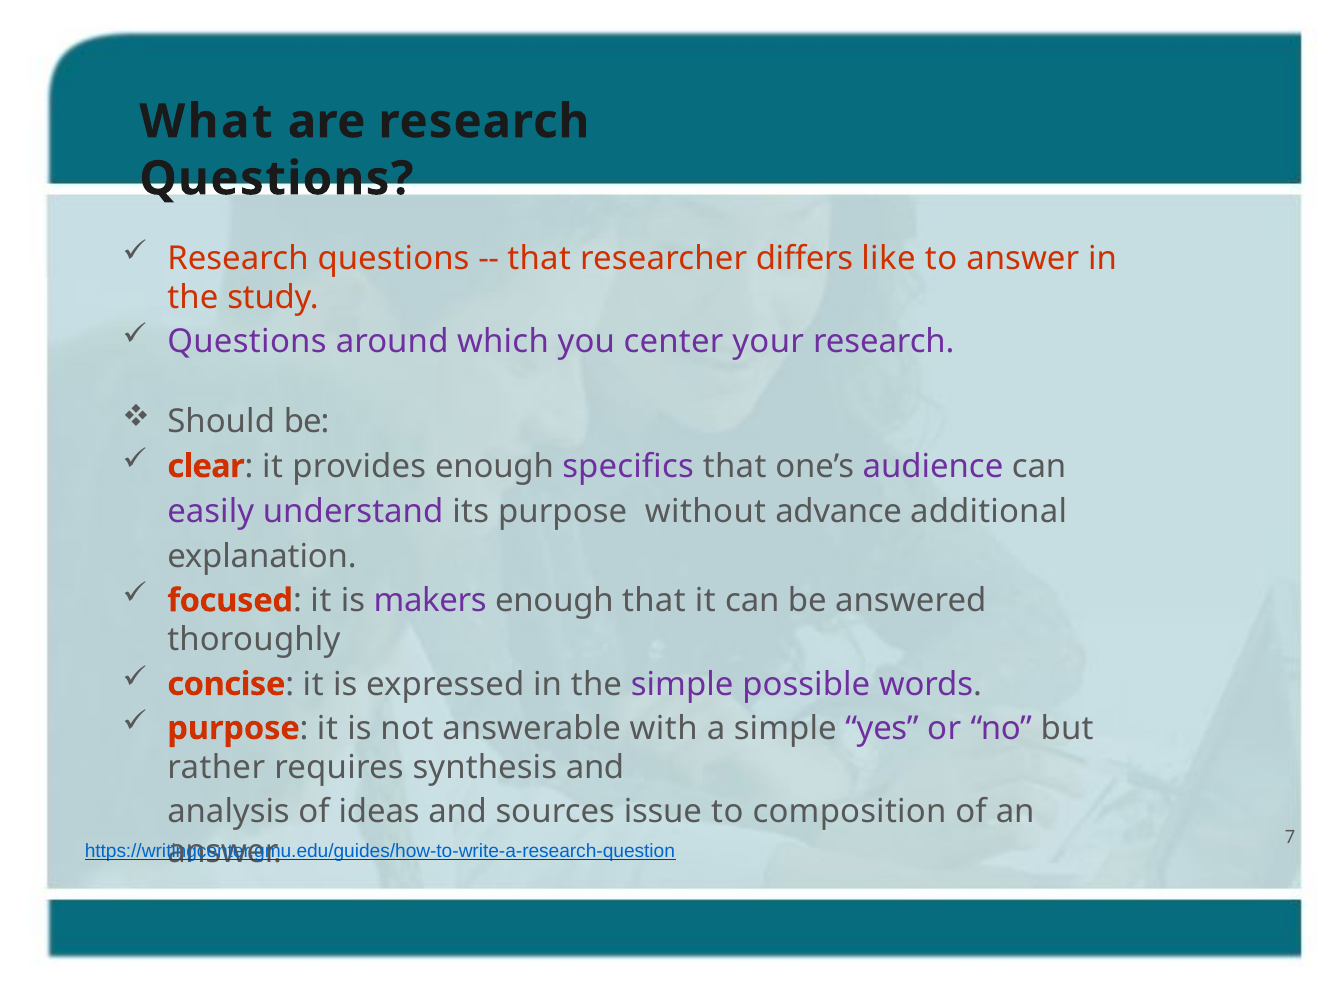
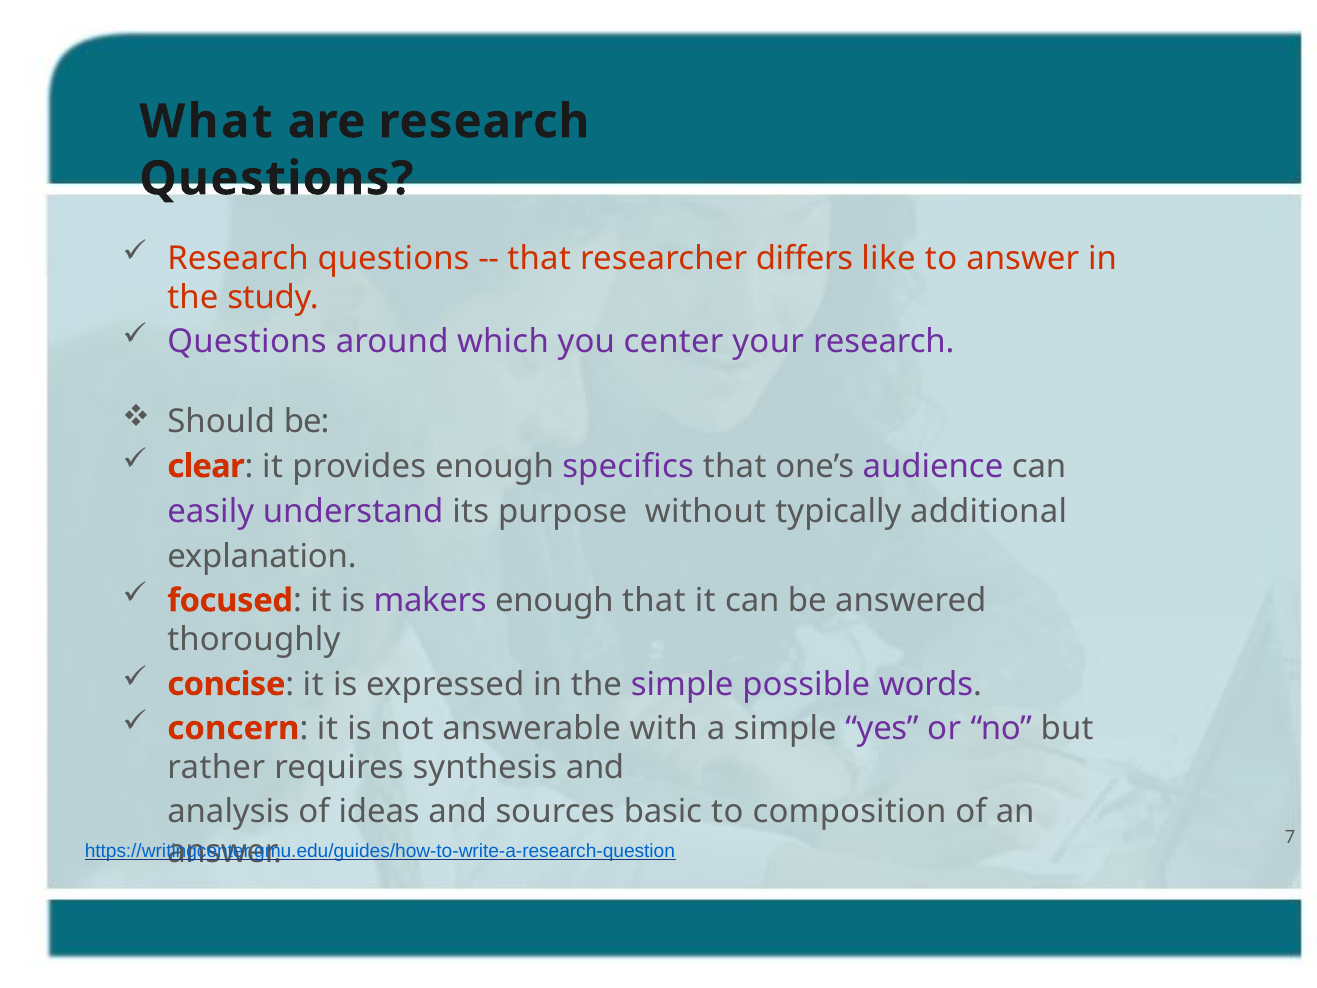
advance: advance -> typically
purpose at (234, 728): purpose -> concern
issue: issue -> basic
